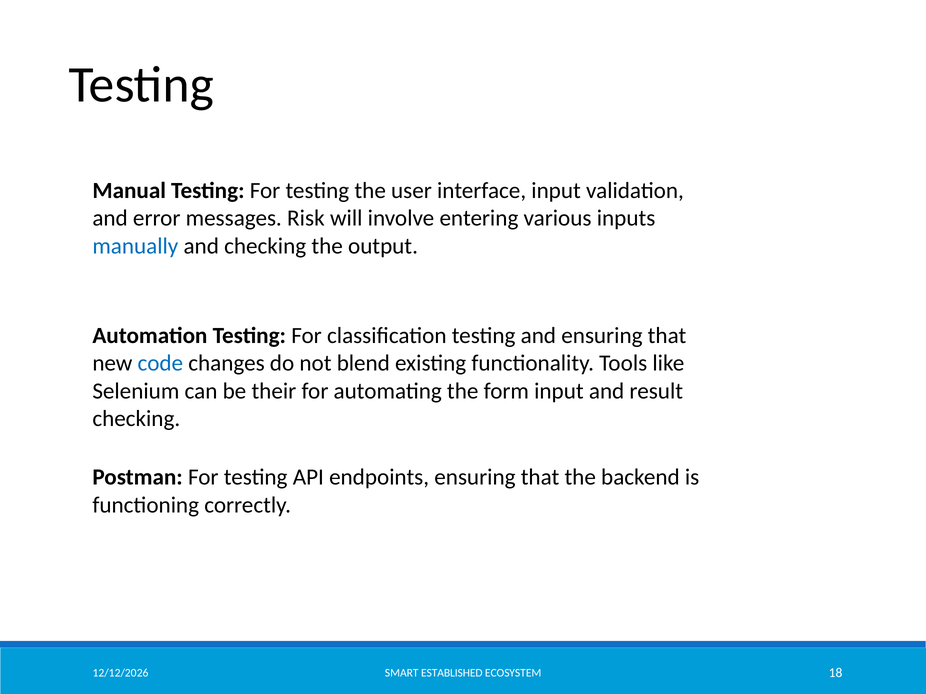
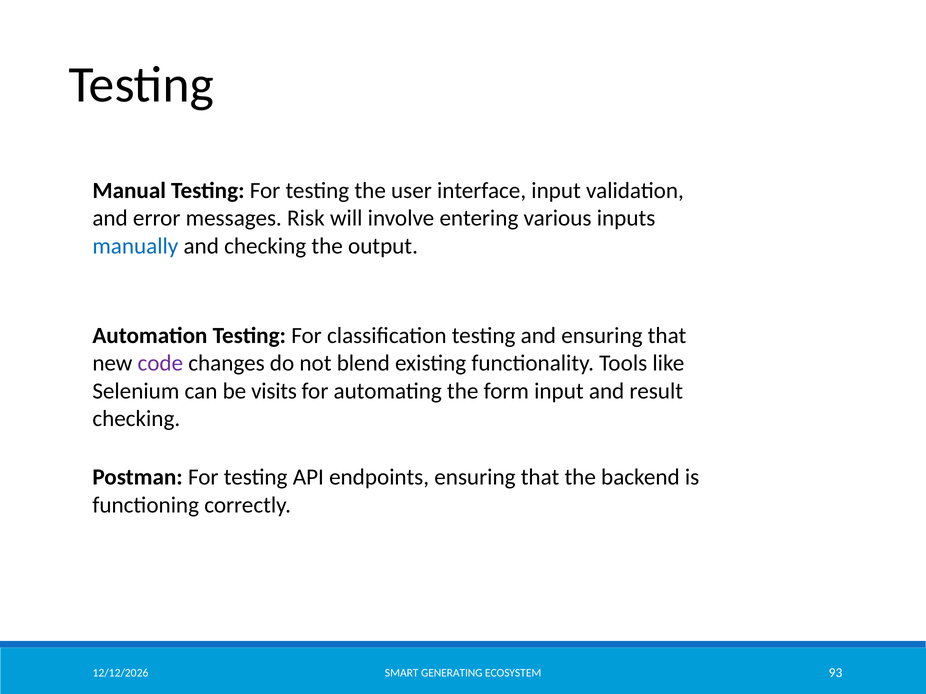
code colour: blue -> purple
their: their -> visits
ESTABLISHED: ESTABLISHED -> GENERATING
18: 18 -> 93
